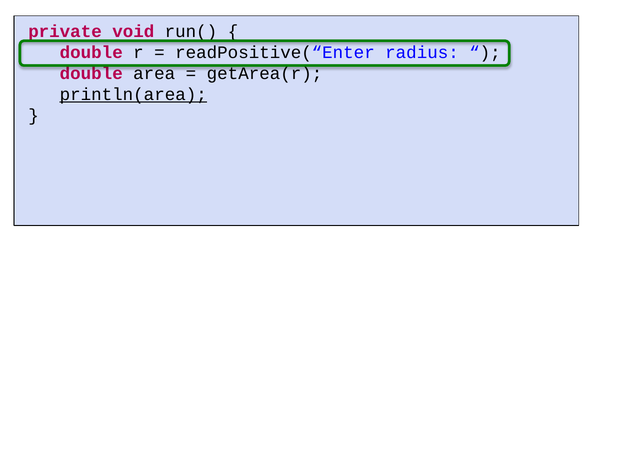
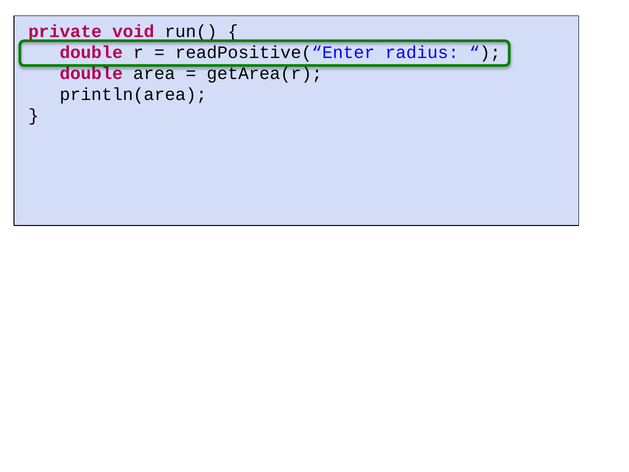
println(area underline: present -> none
